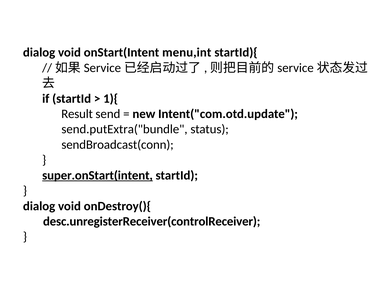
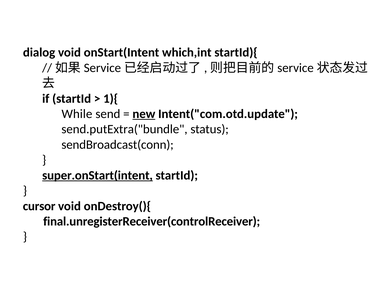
menu,int: menu,int -> which,int
Result: Result -> While
new underline: none -> present
dialog at (39, 206): dialog -> cursor
desc.unregisterReceiver(controlReceiver: desc.unregisterReceiver(controlReceiver -> final.unregisterReceiver(controlReceiver
